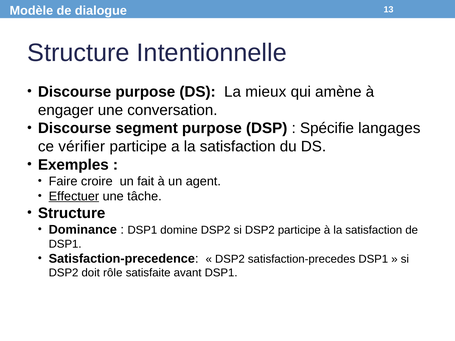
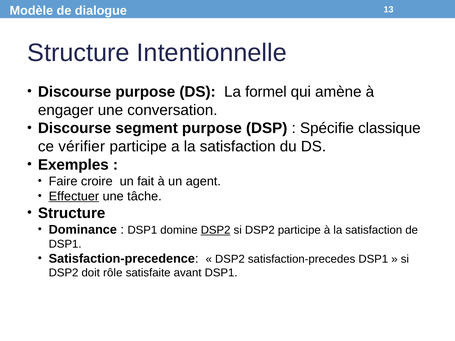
mieux: mieux -> formel
langages: langages -> classique
DSP2 at (216, 230) underline: none -> present
